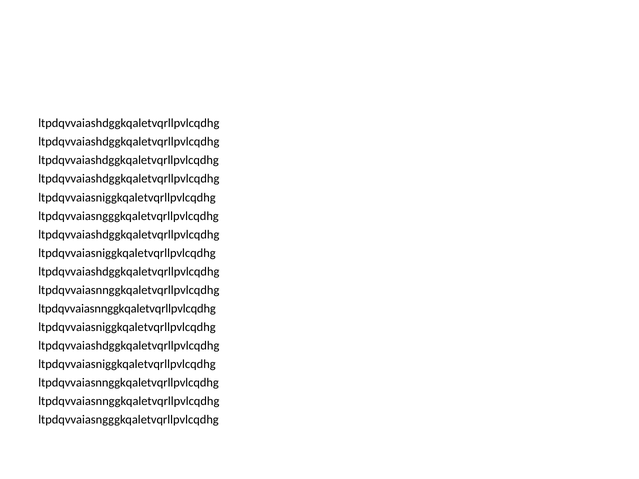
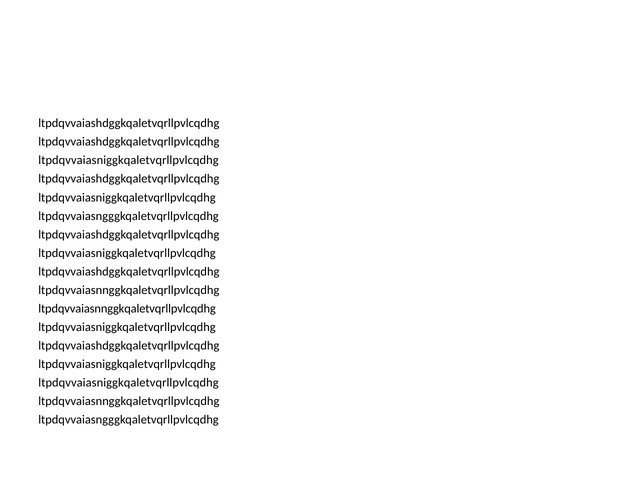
ltpdqvvaiashdggkqaletvqrllpvlcqdhg at (129, 160): ltpdqvvaiashdggkqaletvqrllpvlcqdhg -> ltpdqvvaiasniggkqaletvqrllpvlcqdhg
ltpdqvvaiasnnggkqaletvqrllpvlcqdhg at (129, 383): ltpdqvvaiasnnggkqaletvqrllpvlcqdhg -> ltpdqvvaiasniggkqaletvqrllpvlcqdhg
